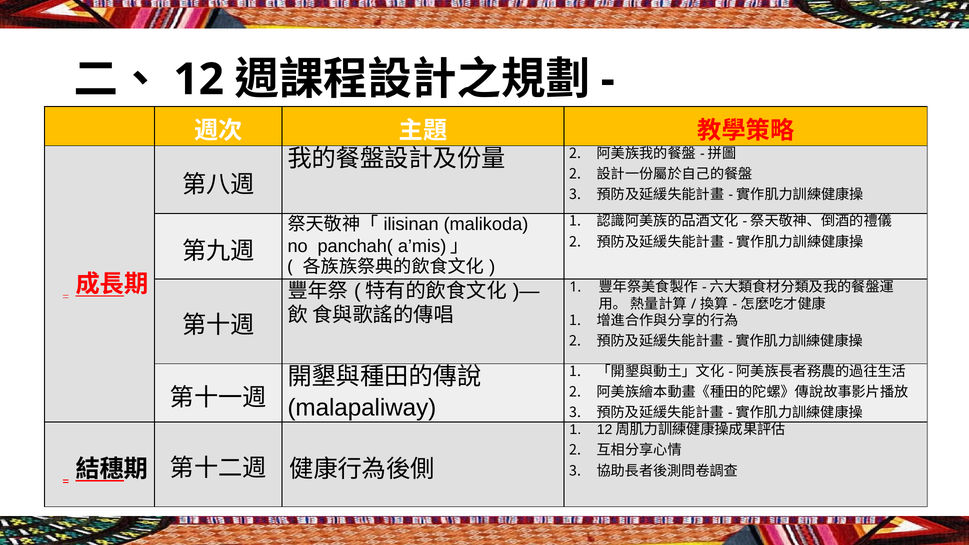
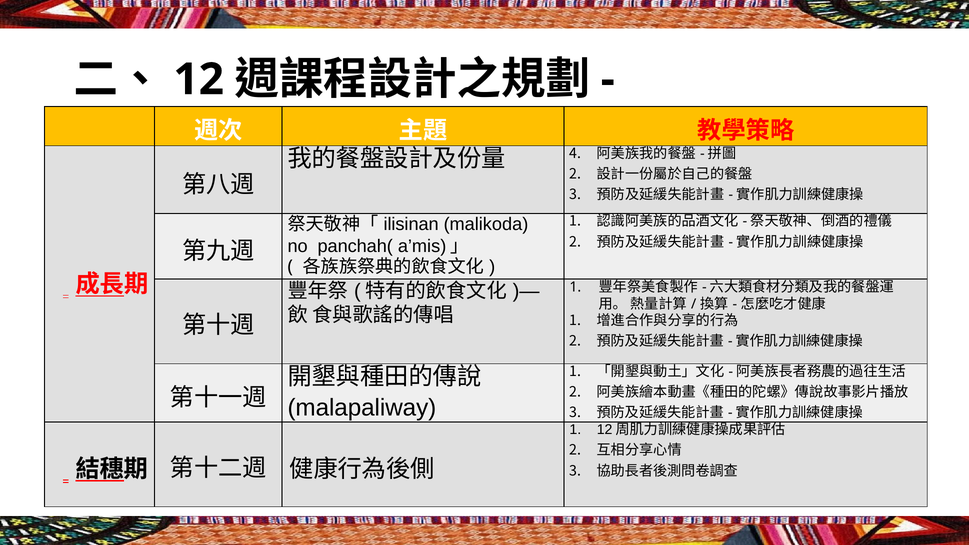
2 at (575, 153): 2 -> 4
